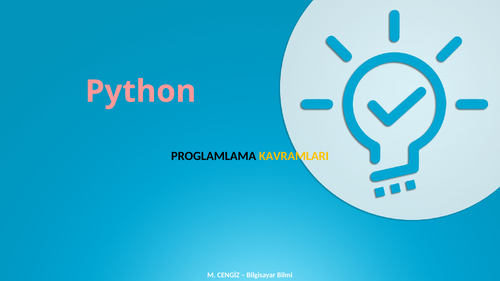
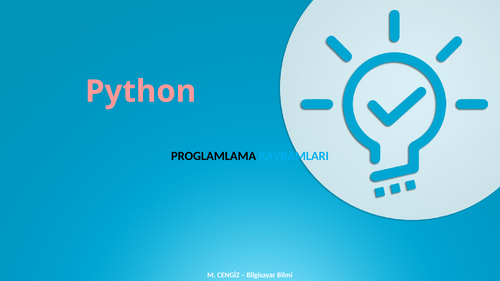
KAVRAMLARI colour: yellow -> light blue
